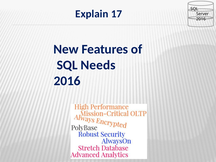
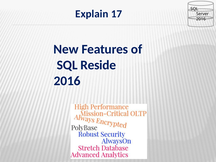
Needs: Needs -> Reside
